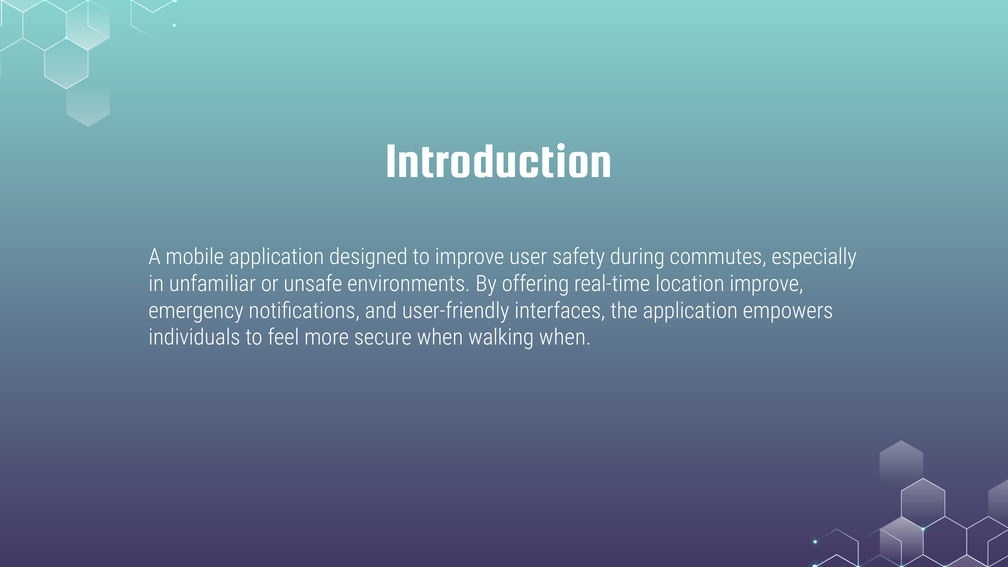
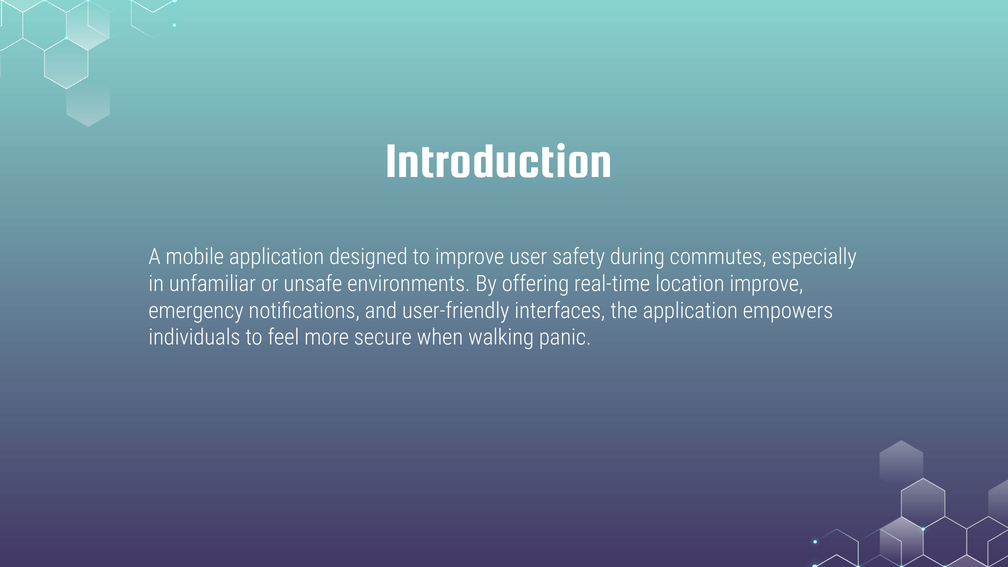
walking when: when -> panic
